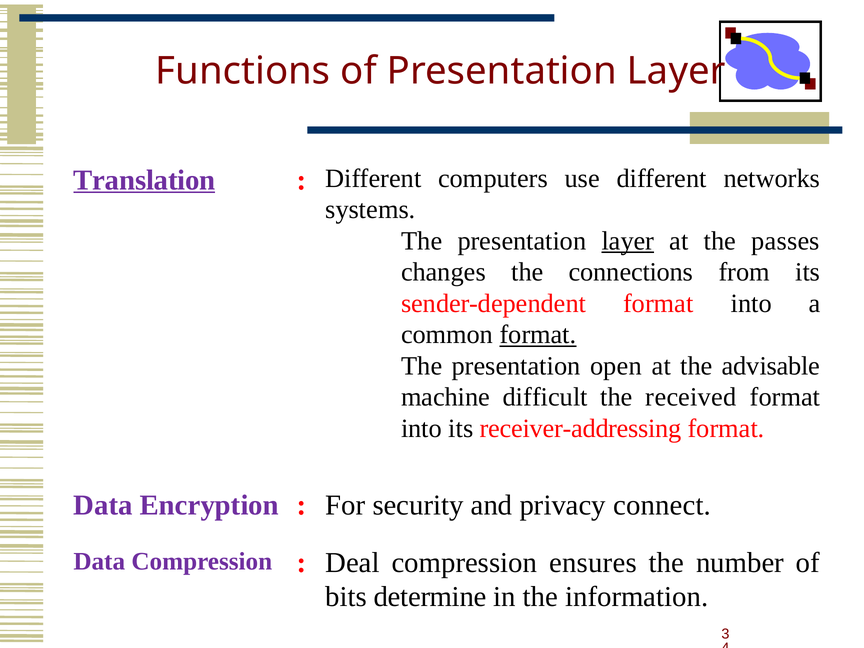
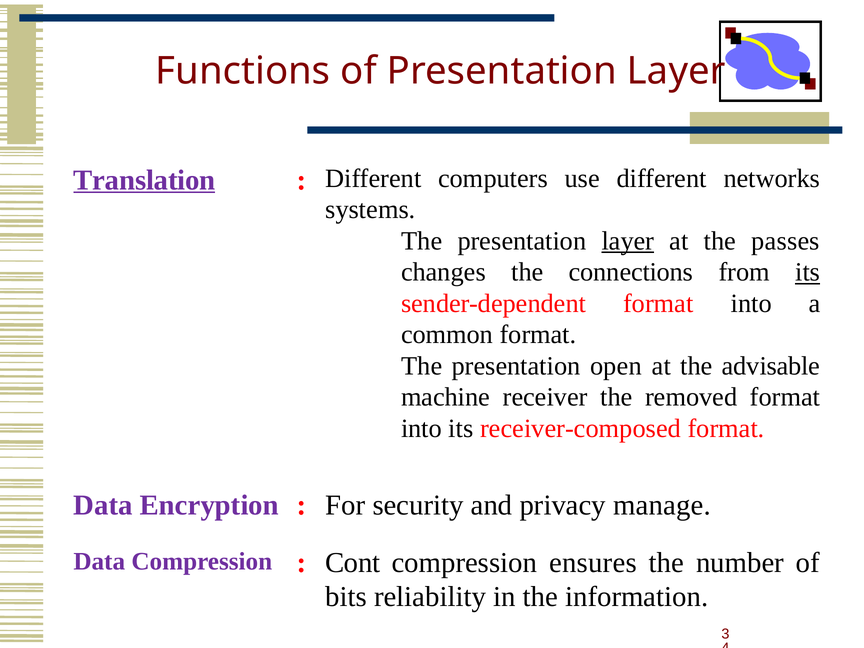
its at (808, 272) underline: none -> present
format at (538, 335) underline: present -> none
difficult: difficult -> receiver
received: received -> removed
receiver-addressing: receiver-addressing -> receiver-composed
connect: connect -> manage
Deal: Deal -> Cont
determine: determine -> reliability
